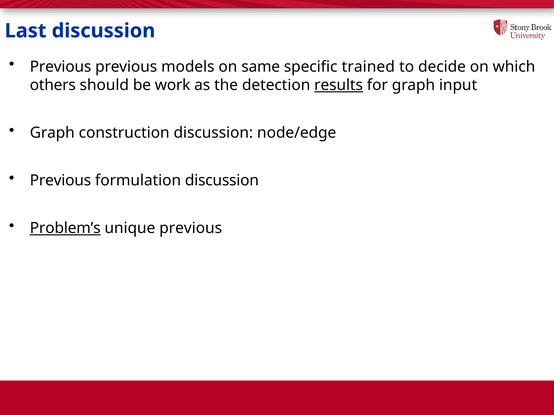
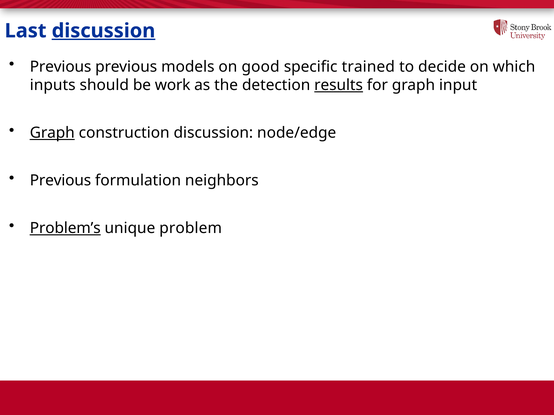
discussion at (103, 31) underline: none -> present
same: same -> good
others: others -> inputs
Graph at (52, 133) underline: none -> present
formulation discussion: discussion -> neighbors
unique previous: previous -> problem
